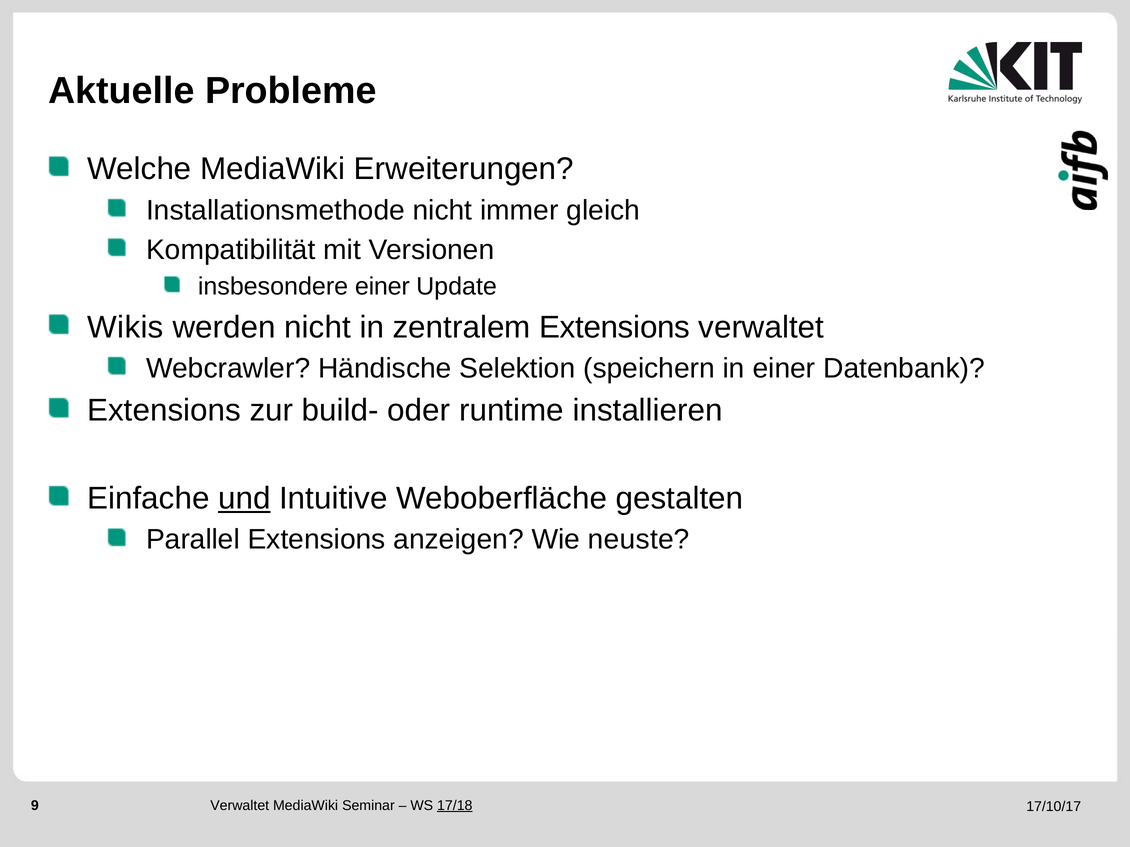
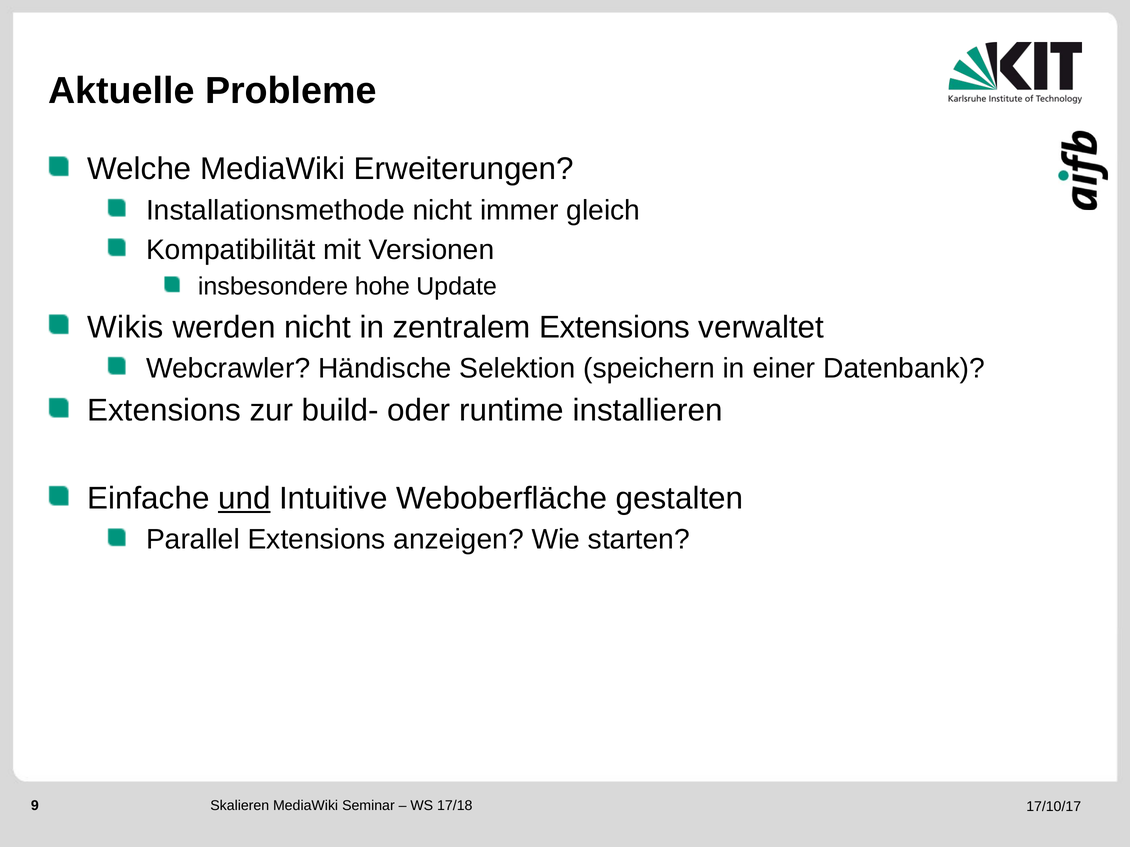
insbesondere einer: einer -> hohe
neuste: neuste -> starten
Verwaltet at (240, 806): Verwaltet -> Skalieren
17/18 underline: present -> none
